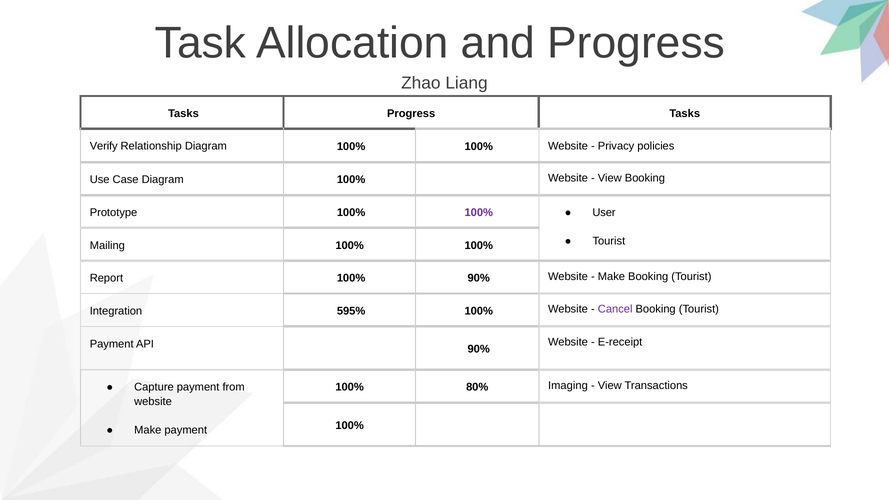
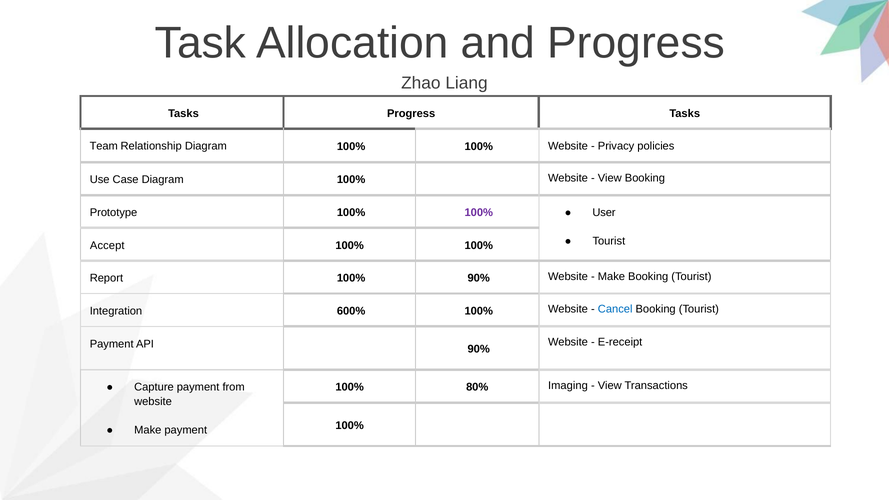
Verify: Verify -> Team
Mailing: Mailing -> Accept
595%: 595% -> 600%
Cancel colour: purple -> blue
